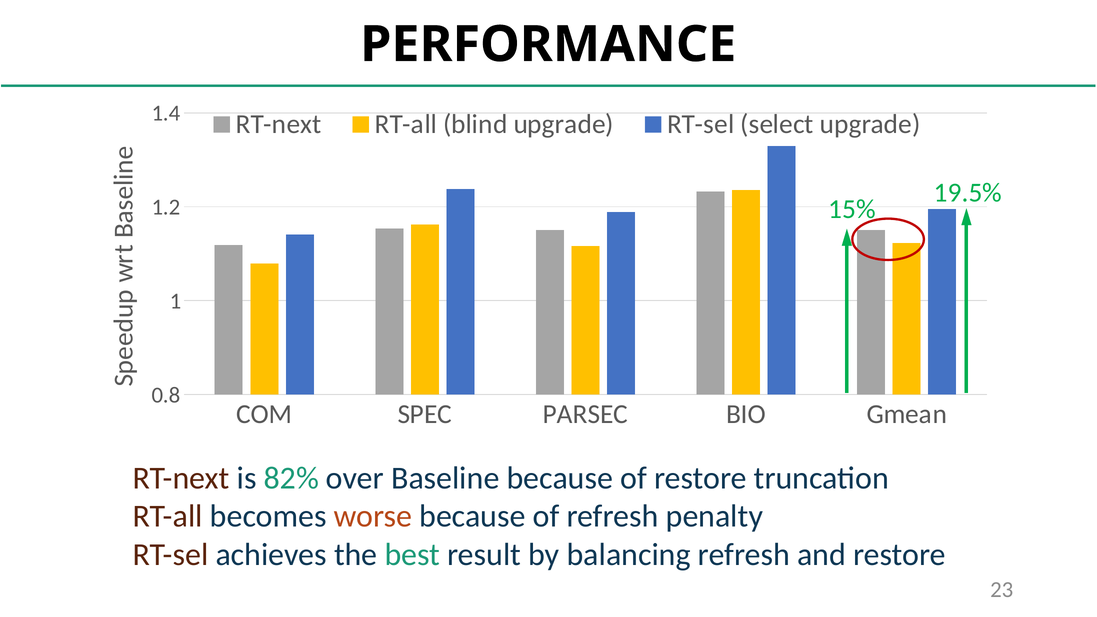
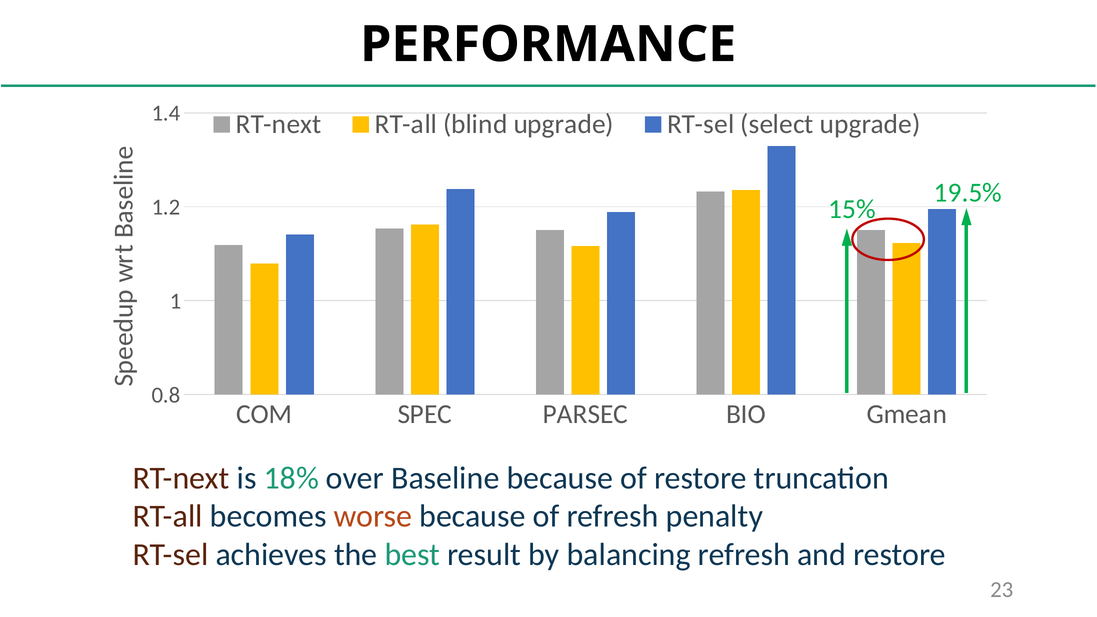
82%: 82% -> 18%
